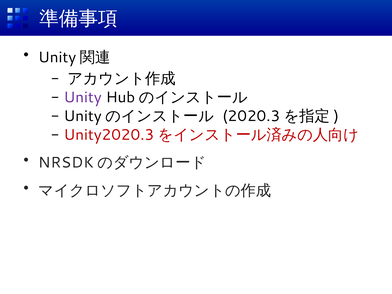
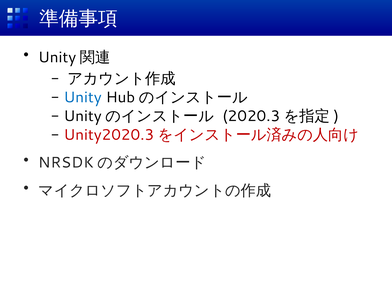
Unity colour: purple -> blue
